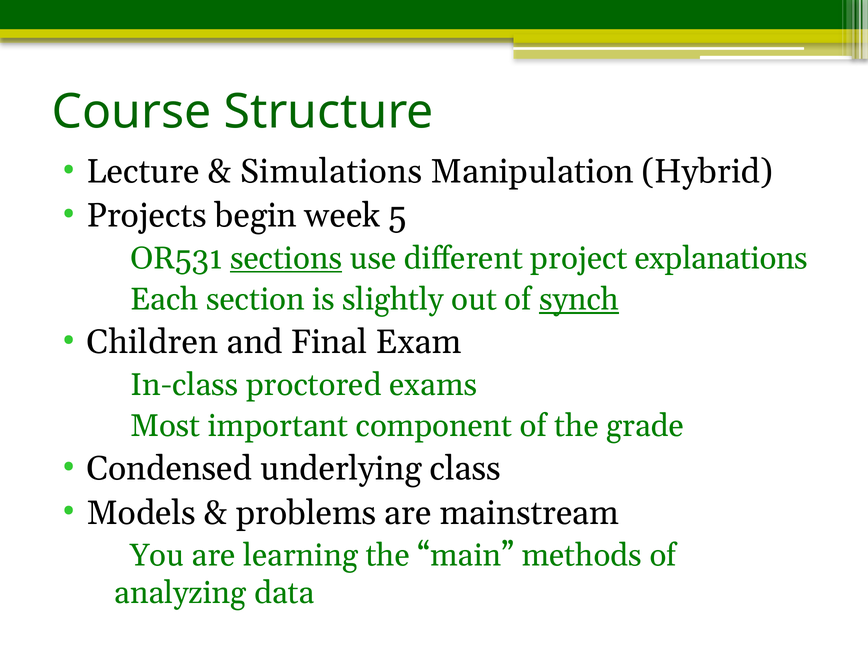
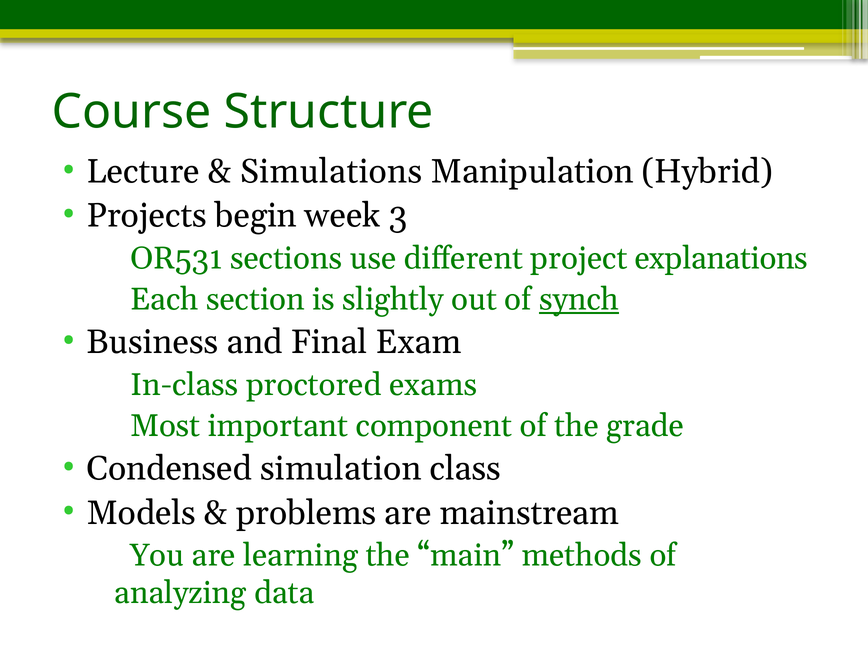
5: 5 -> 3
sections underline: present -> none
Children: Children -> Business
underlying: underlying -> simulation
